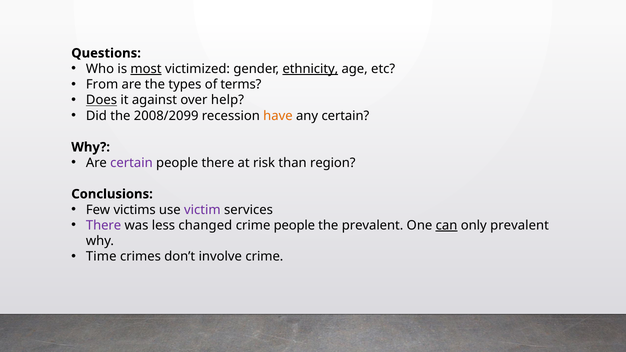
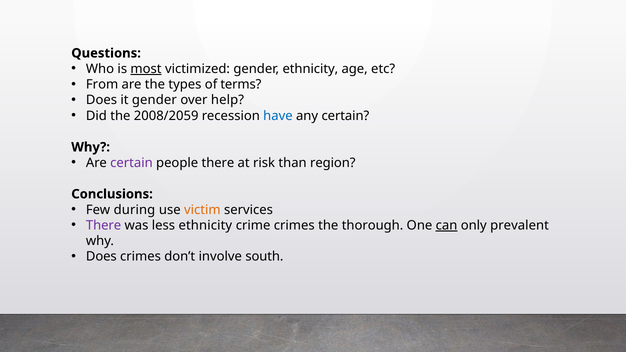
ethnicity at (310, 69) underline: present -> none
Does at (101, 100) underline: present -> none
it against: against -> gender
2008/2099: 2008/2099 -> 2008/2059
have colour: orange -> blue
victims: victims -> during
victim colour: purple -> orange
less changed: changed -> ethnicity
crime people: people -> crimes
the prevalent: prevalent -> thorough
Time at (101, 257): Time -> Does
involve crime: crime -> south
